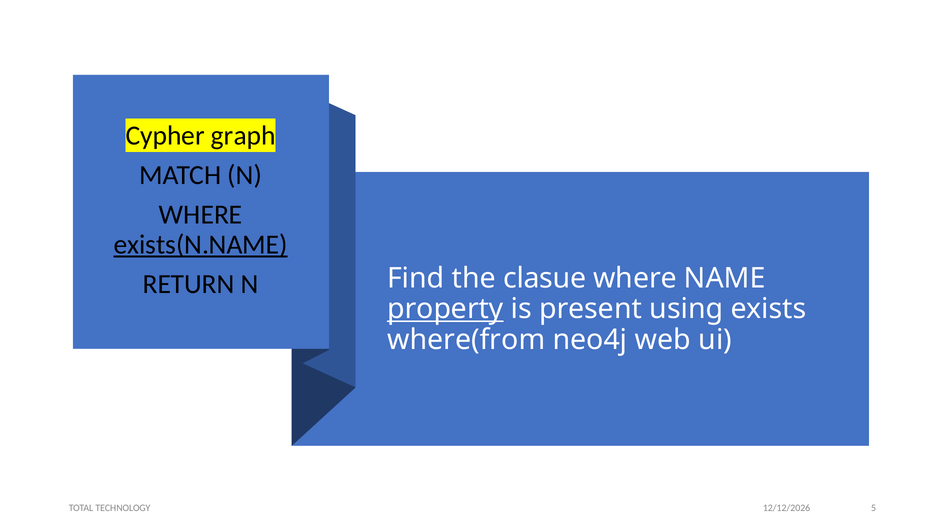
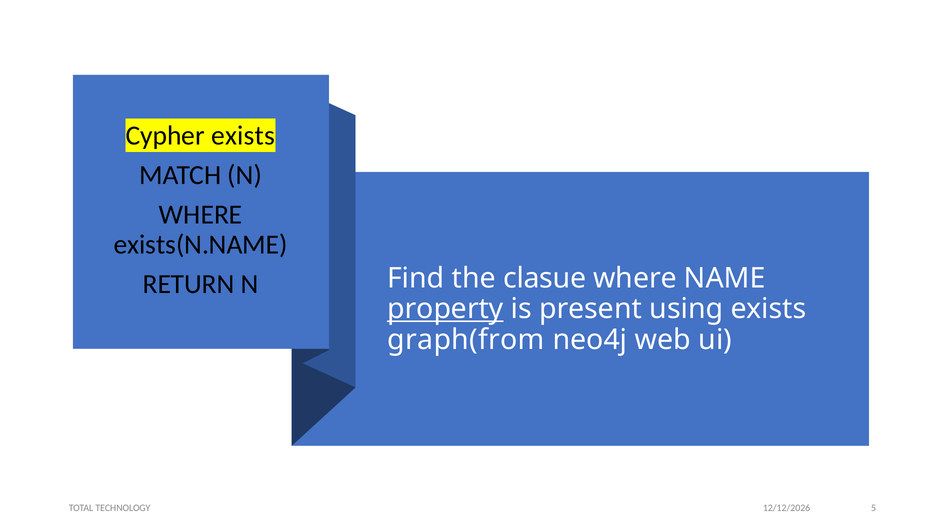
Cypher graph: graph -> exists
exists(N.NAME underline: present -> none
where(from: where(from -> graph(from
